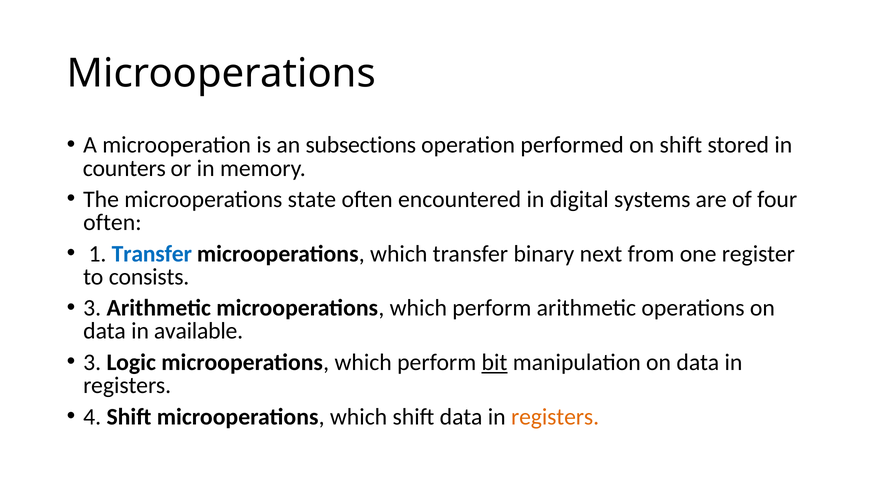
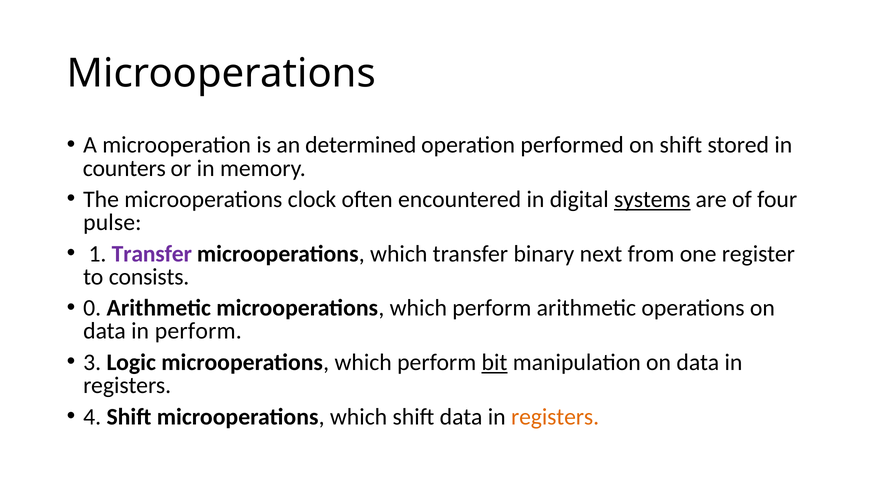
subsections: subsections -> determined
state: state -> clock
systems underline: none -> present
often at (112, 222): often -> pulse
Transfer at (152, 254) colour: blue -> purple
3 at (92, 308): 3 -> 0
in available: available -> perform
